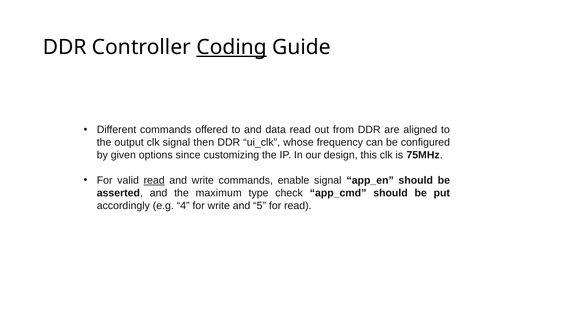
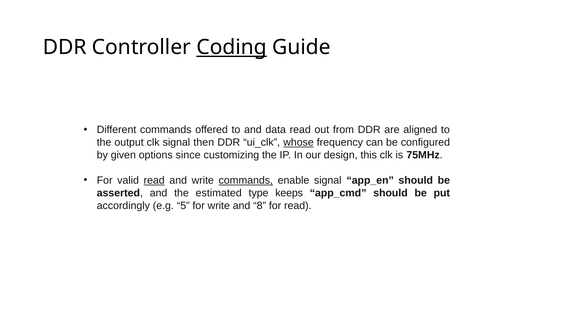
whose underline: none -> present
commands at (246, 180) underline: none -> present
maximum: maximum -> estimated
check: check -> keeps
4: 4 -> 5
5: 5 -> 8
